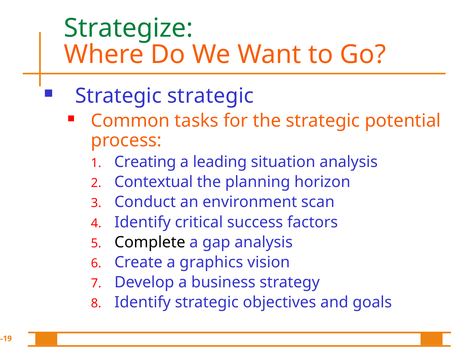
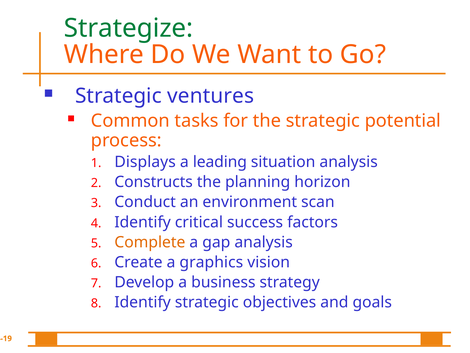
Strategic strategic: strategic -> ventures
Creating: Creating -> Displays
Contextual: Contextual -> Constructs
Complete colour: black -> orange
